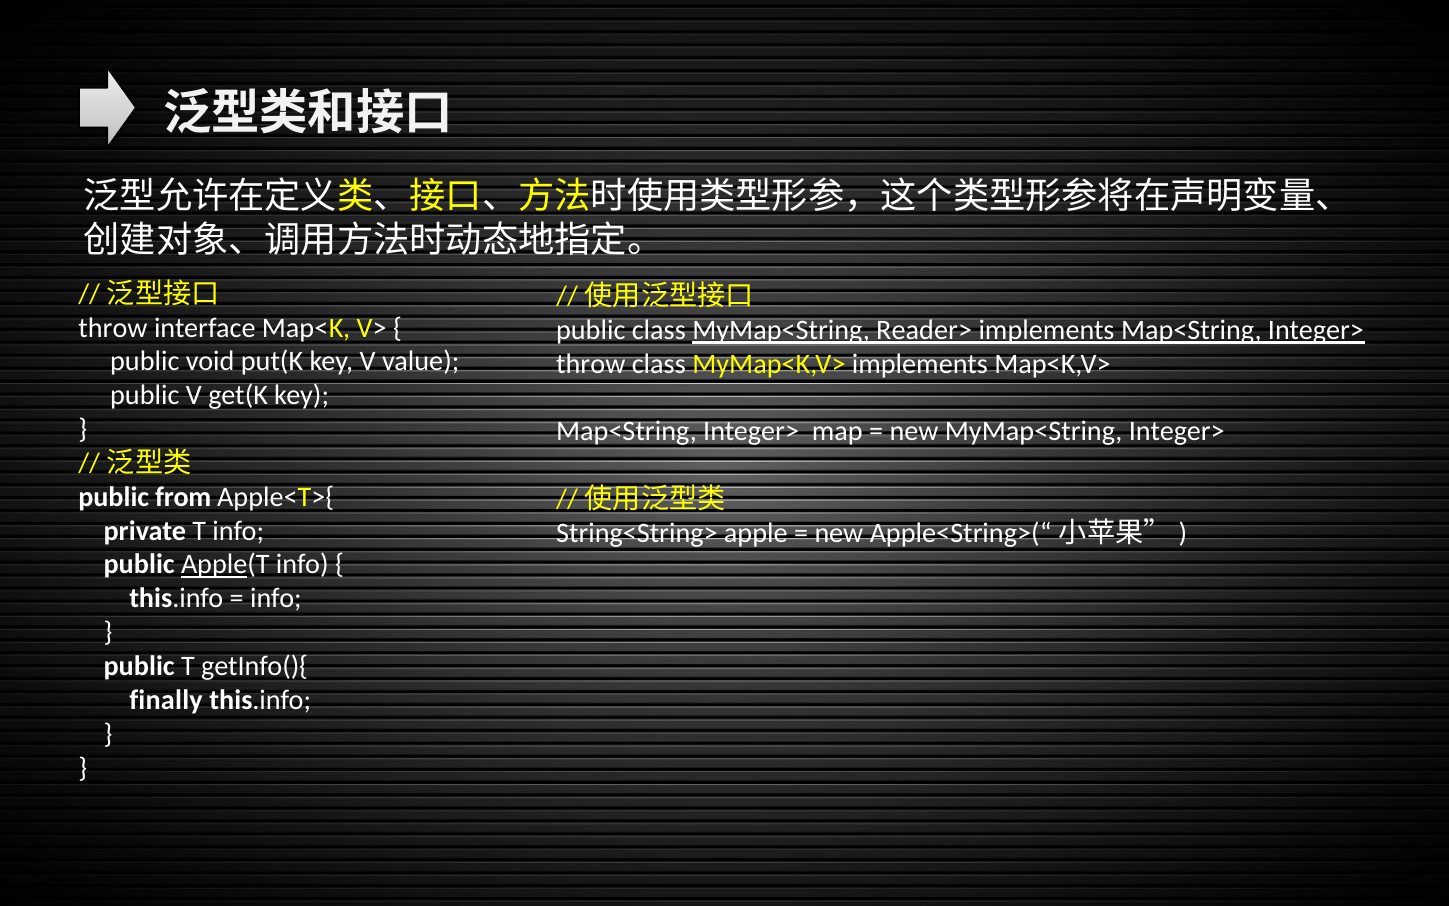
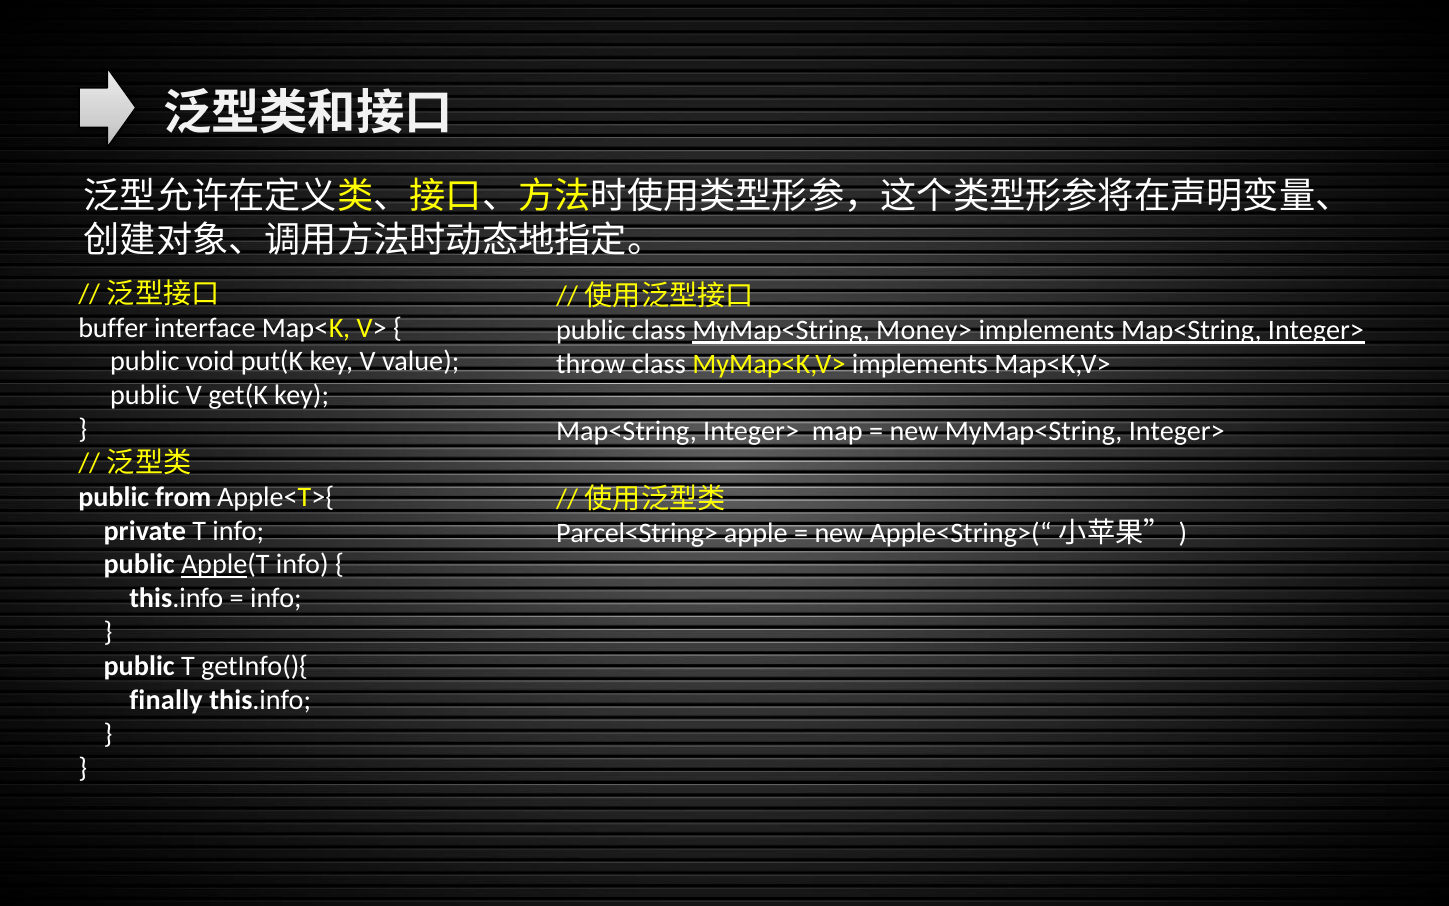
throw at (113, 328): throw -> buffer
Reader>: Reader> -> Money>
String<String>: String<String> -> Parcel<String>
